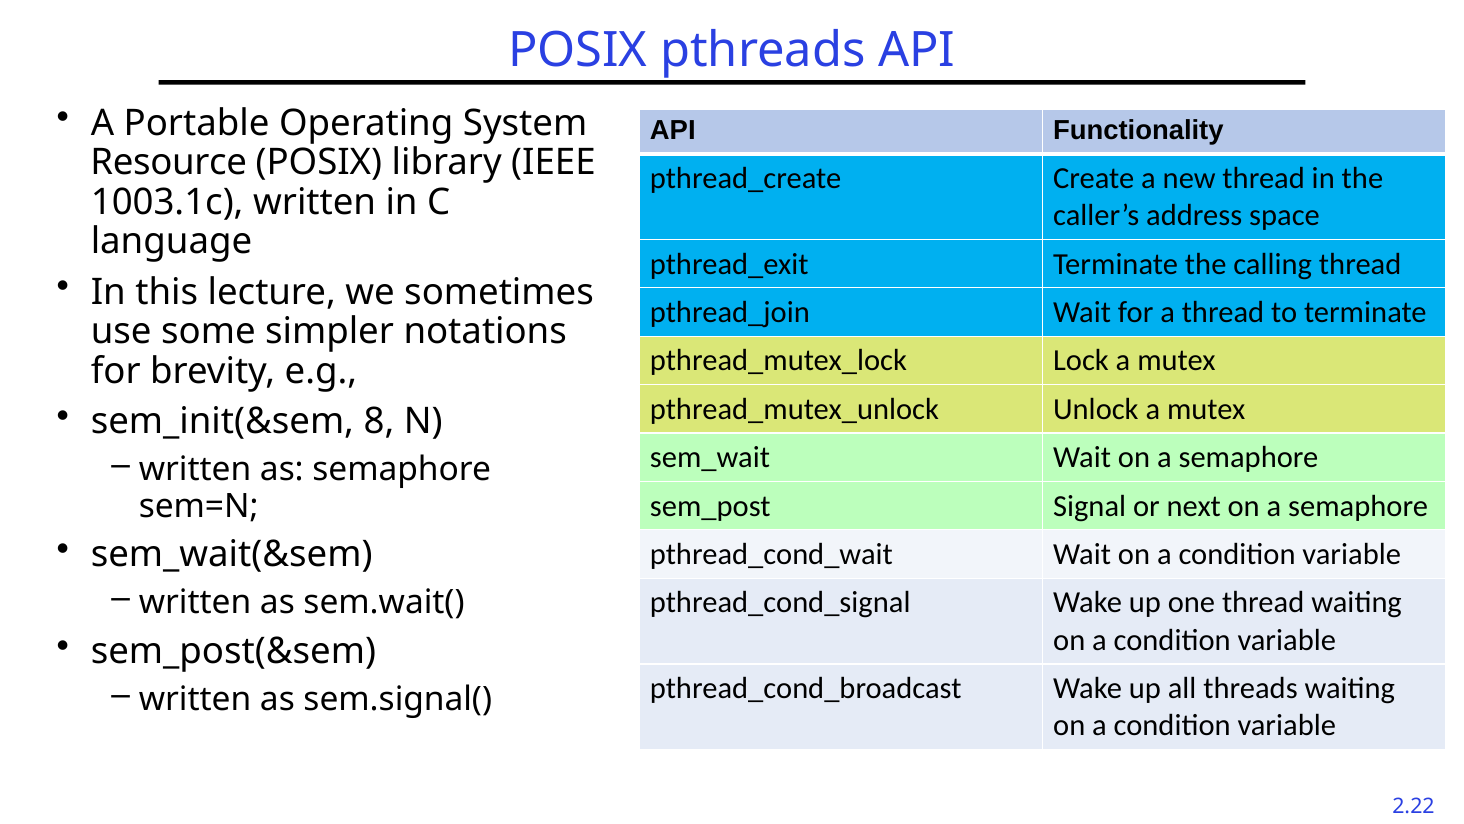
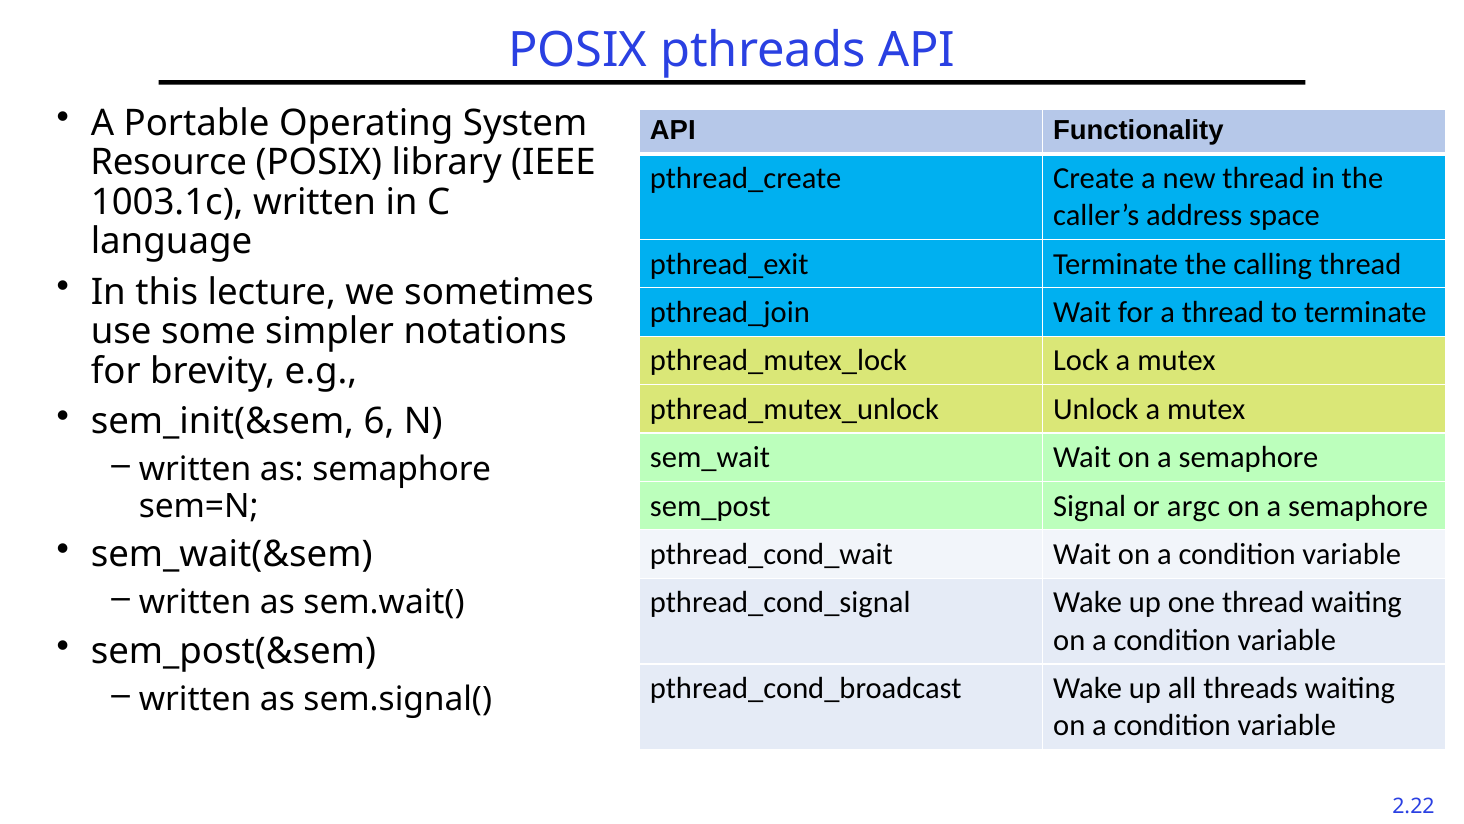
8: 8 -> 6
next: next -> argc
